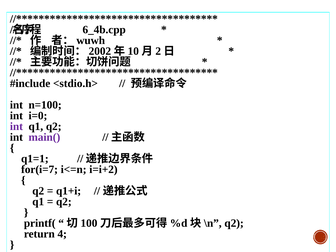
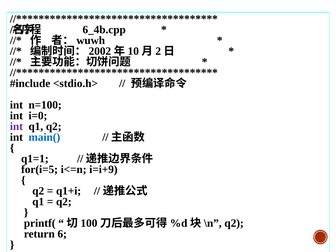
main( colour: purple -> blue
for(i=7: for(i=7 -> for(i=5
i=i+2: i=i+2 -> i=i+9
4: 4 -> 6
